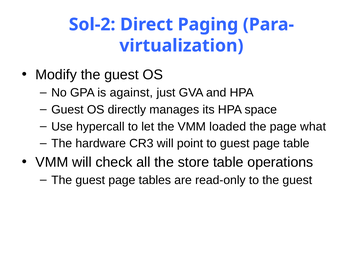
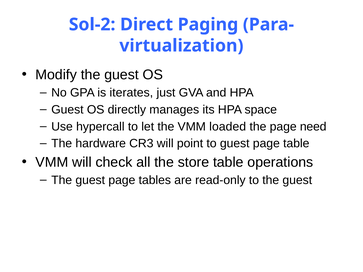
against: against -> iterates
what: what -> need
